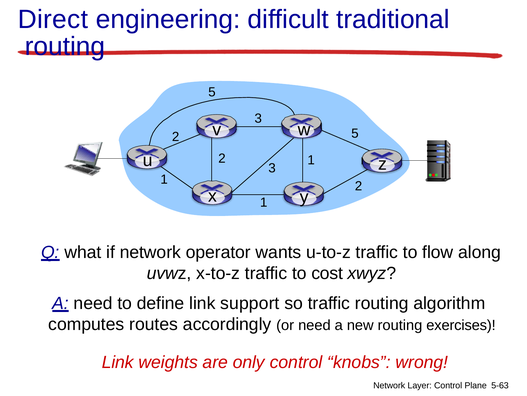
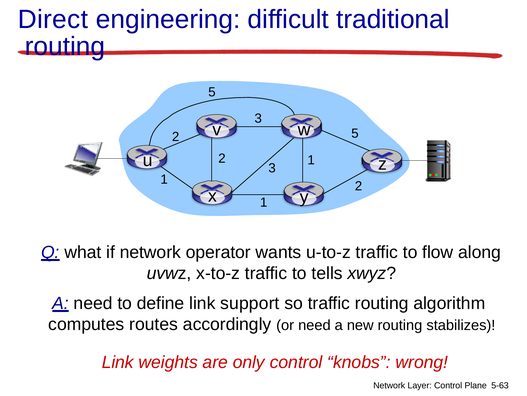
cost: cost -> tells
exercises: exercises -> stabilizes
